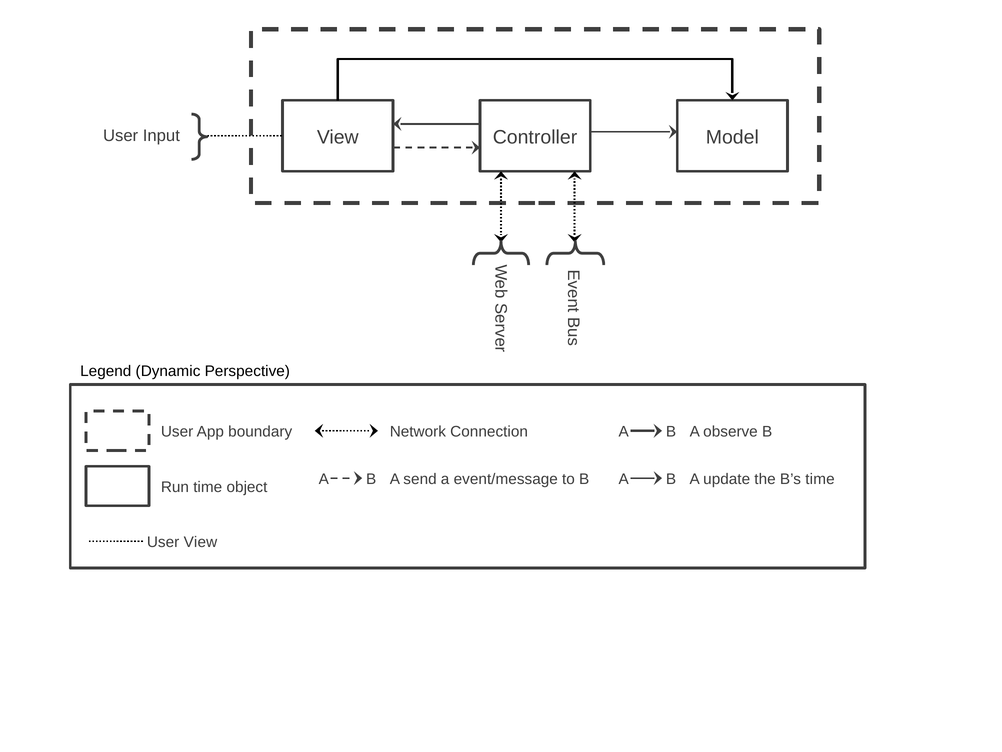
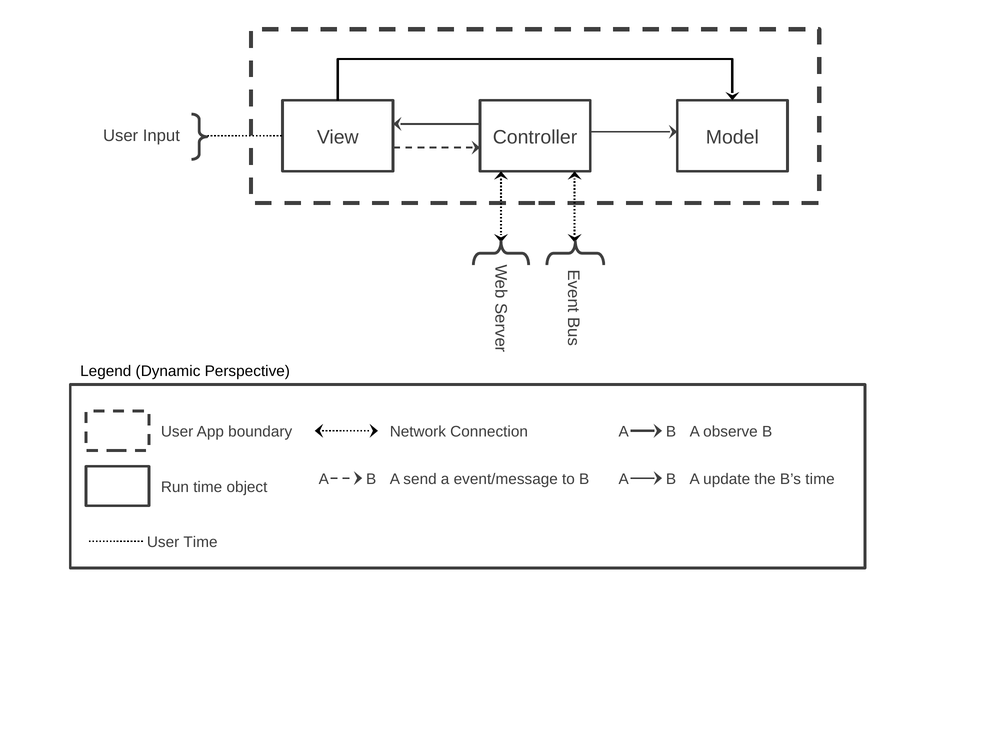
User View: View -> Time
